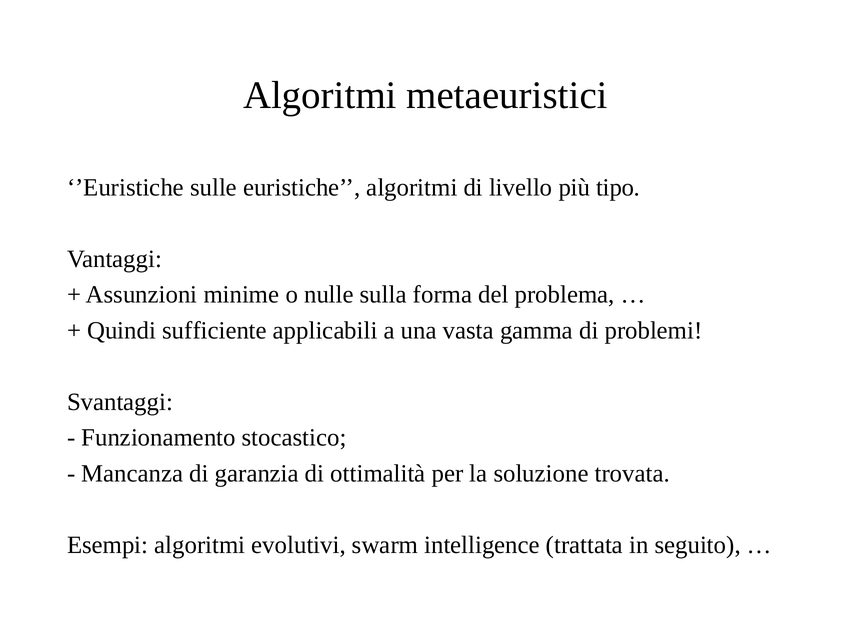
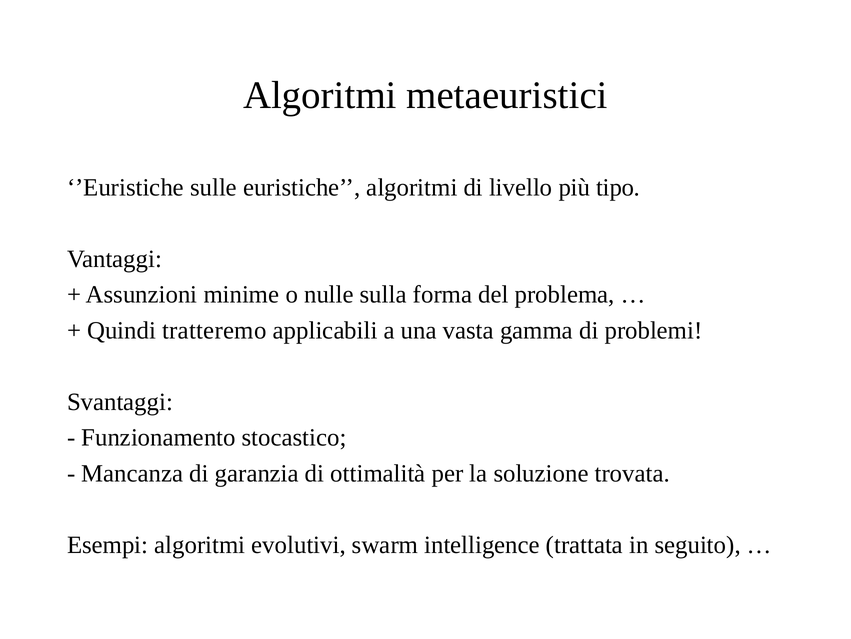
sufficiente: sufficiente -> tratteremo
